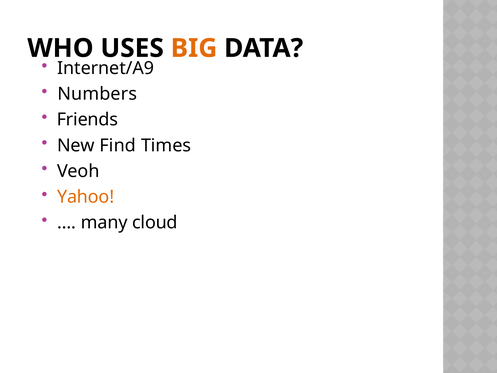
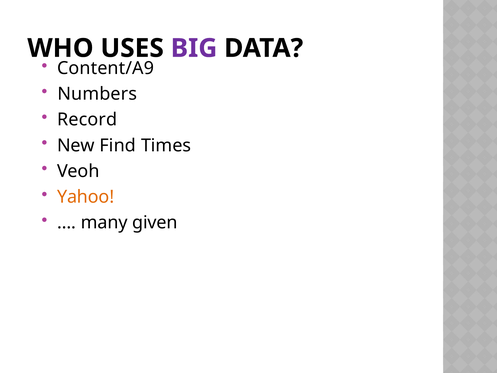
BIG colour: orange -> purple
Internet/A9: Internet/A9 -> Content/A9
Friends: Friends -> Record
cloud: cloud -> given
